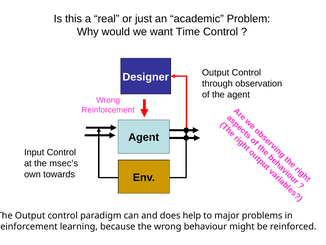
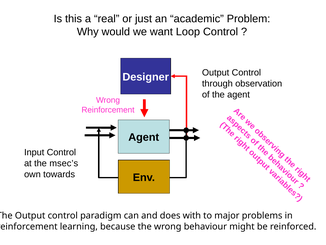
Time: Time -> Loop
help: help -> with
